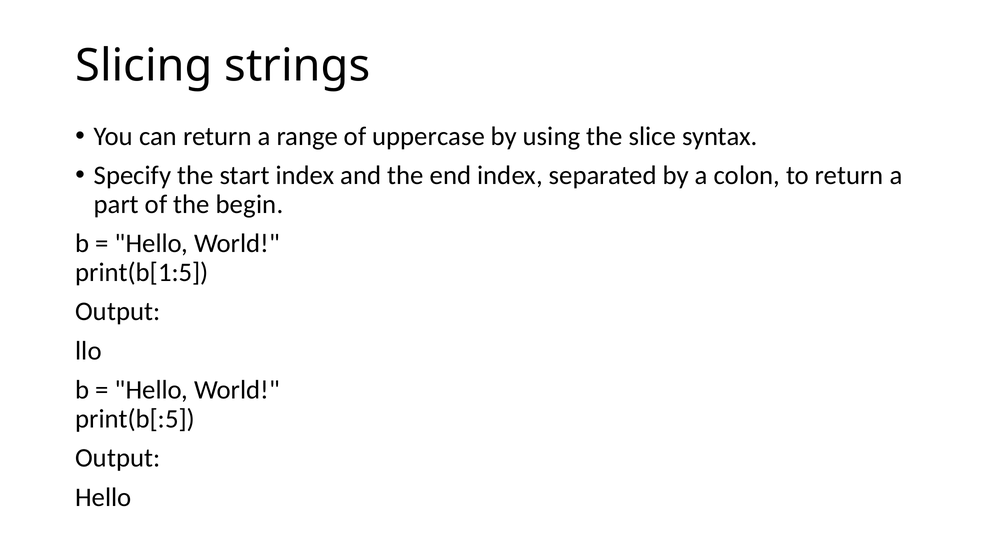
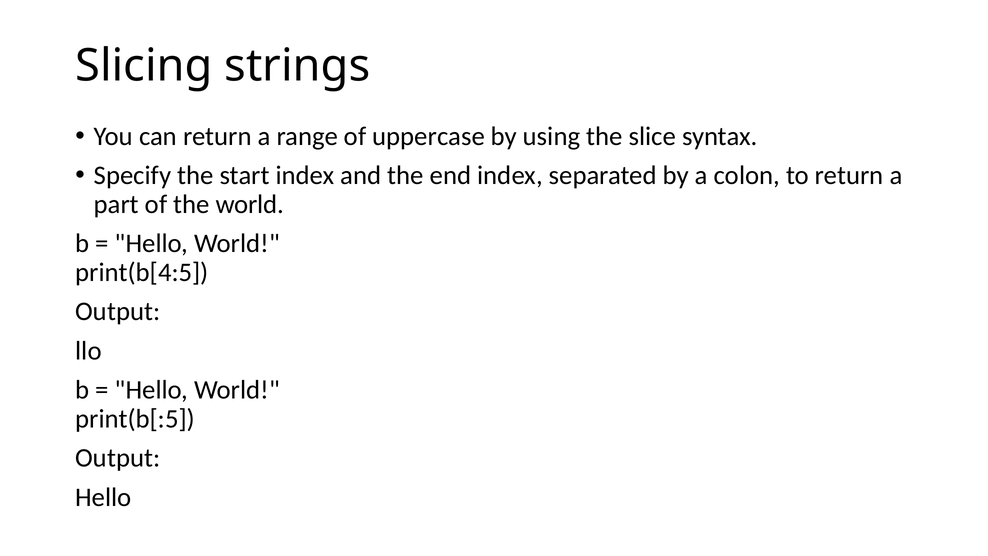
the begin: begin -> world
print(b[1:5: print(b[1:5 -> print(b[4:5
